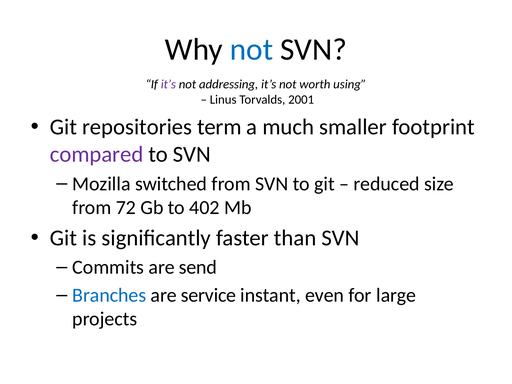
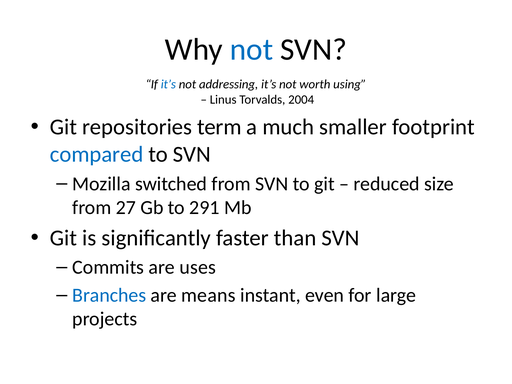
it’s at (168, 84) colour: purple -> blue
2001: 2001 -> 2004
compared colour: purple -> blue
72: 72 -> 27
402: 402 -> 291
send: send -> uses
service: service -> means
